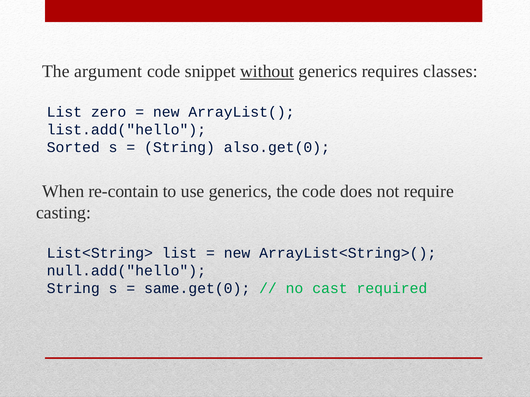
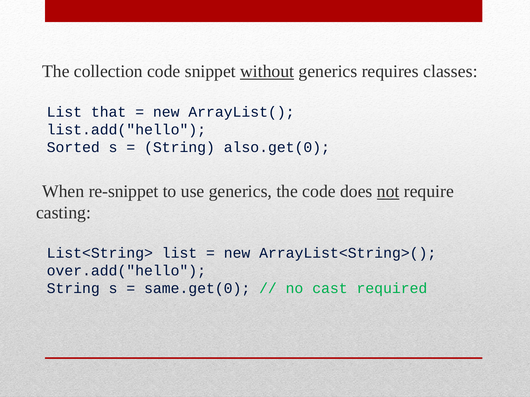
argument: argument -> collection
zero: zero -> that
re-contain: re-contain -> re-snippet
not underline: none -> present
null.add("hello: null.add("hello -> over.add("hello
